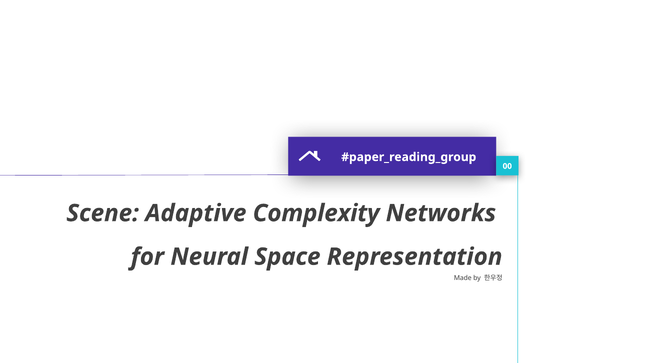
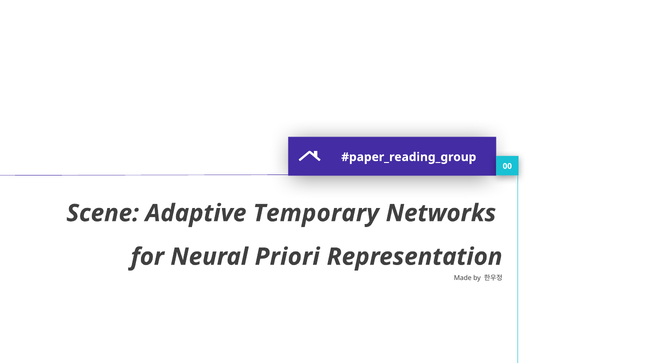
Complexity: Complexity -> Temporary
Space: Space -> Priori
